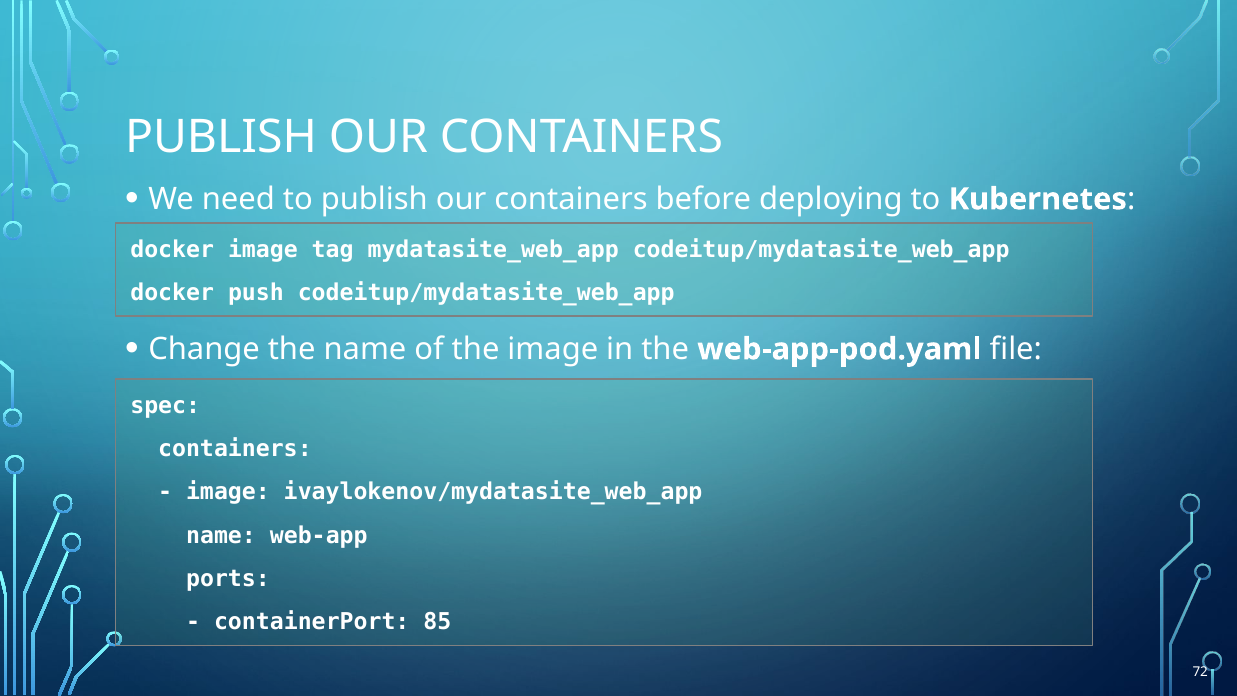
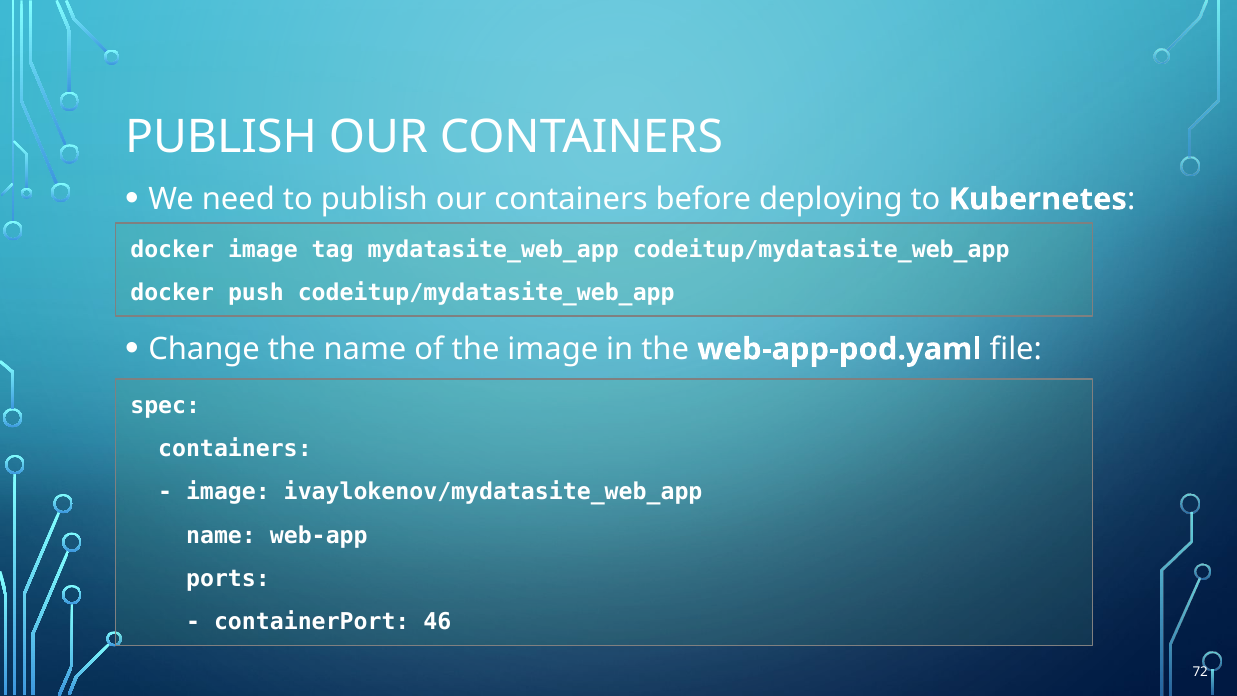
85: 85 -> 46
